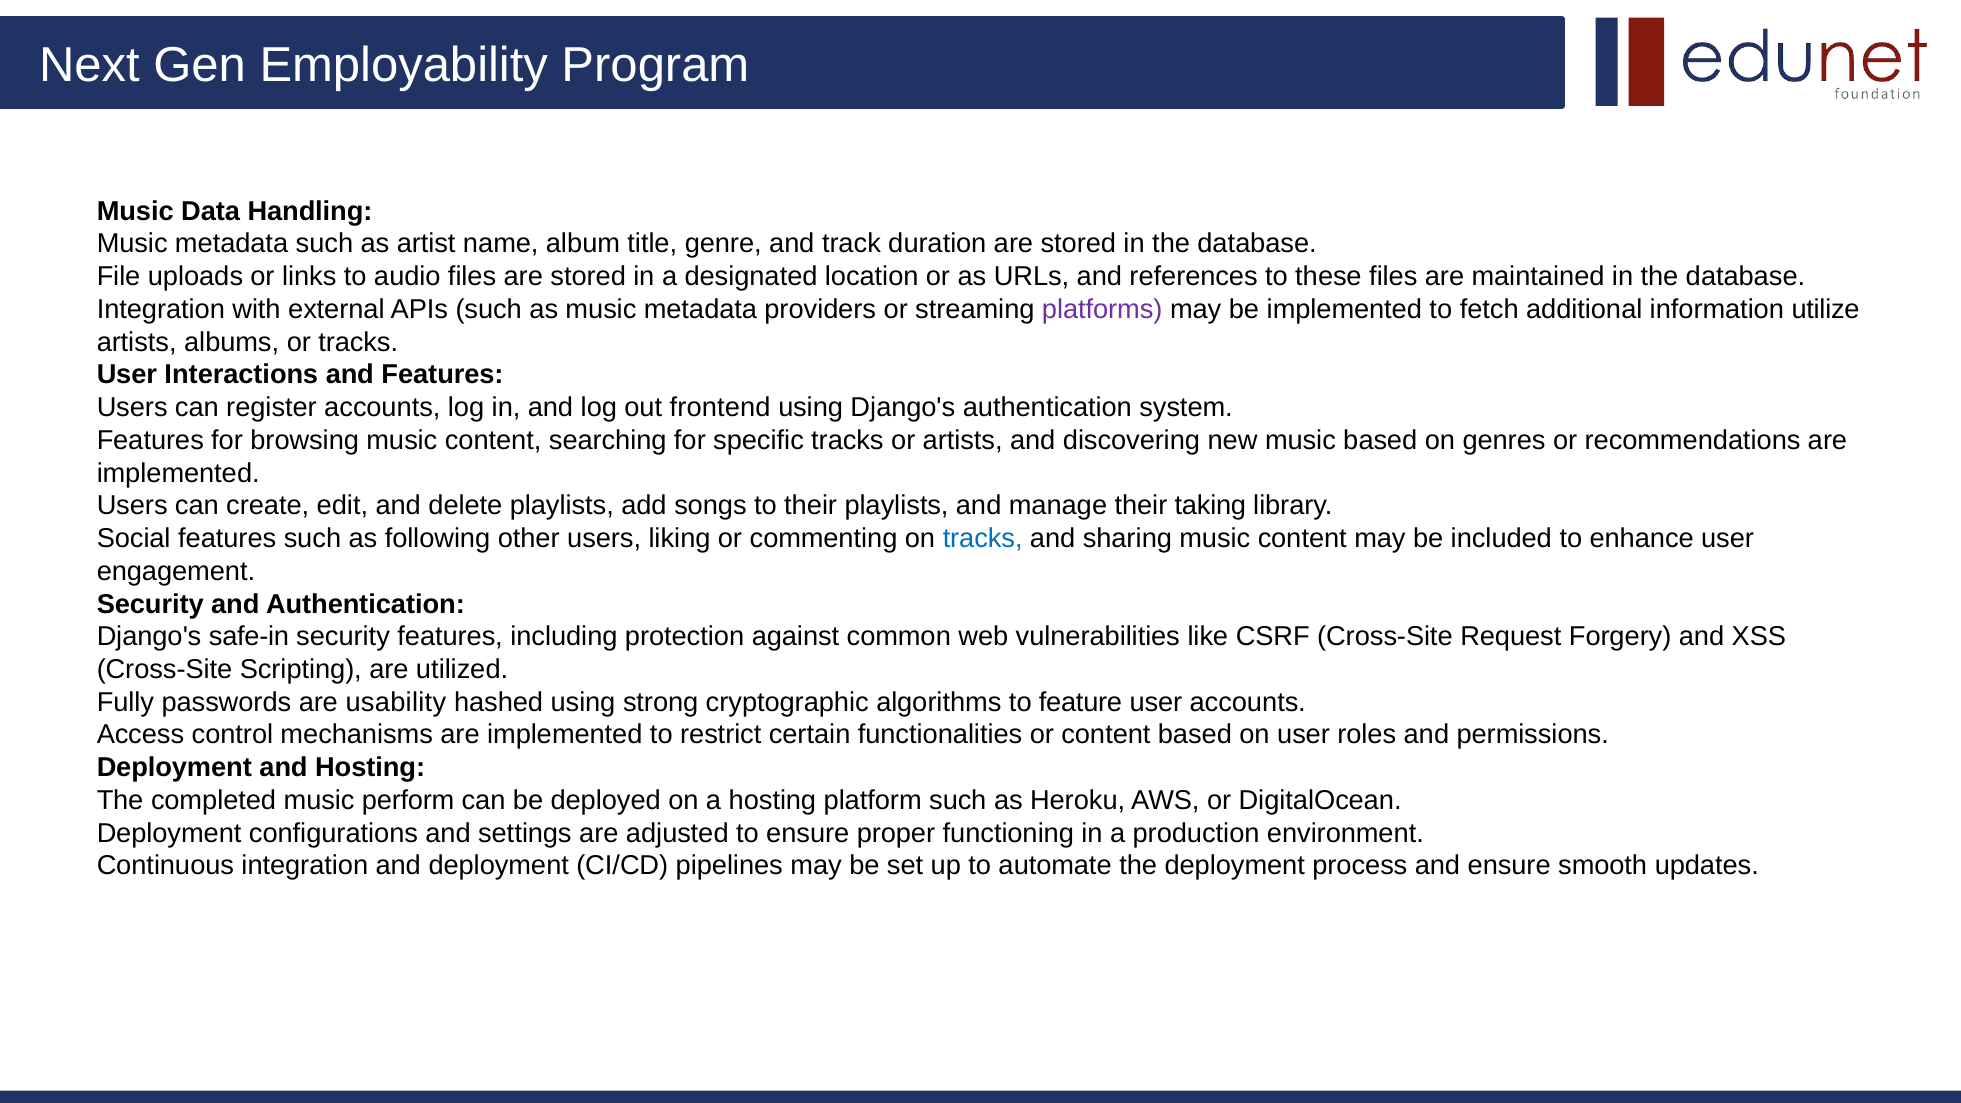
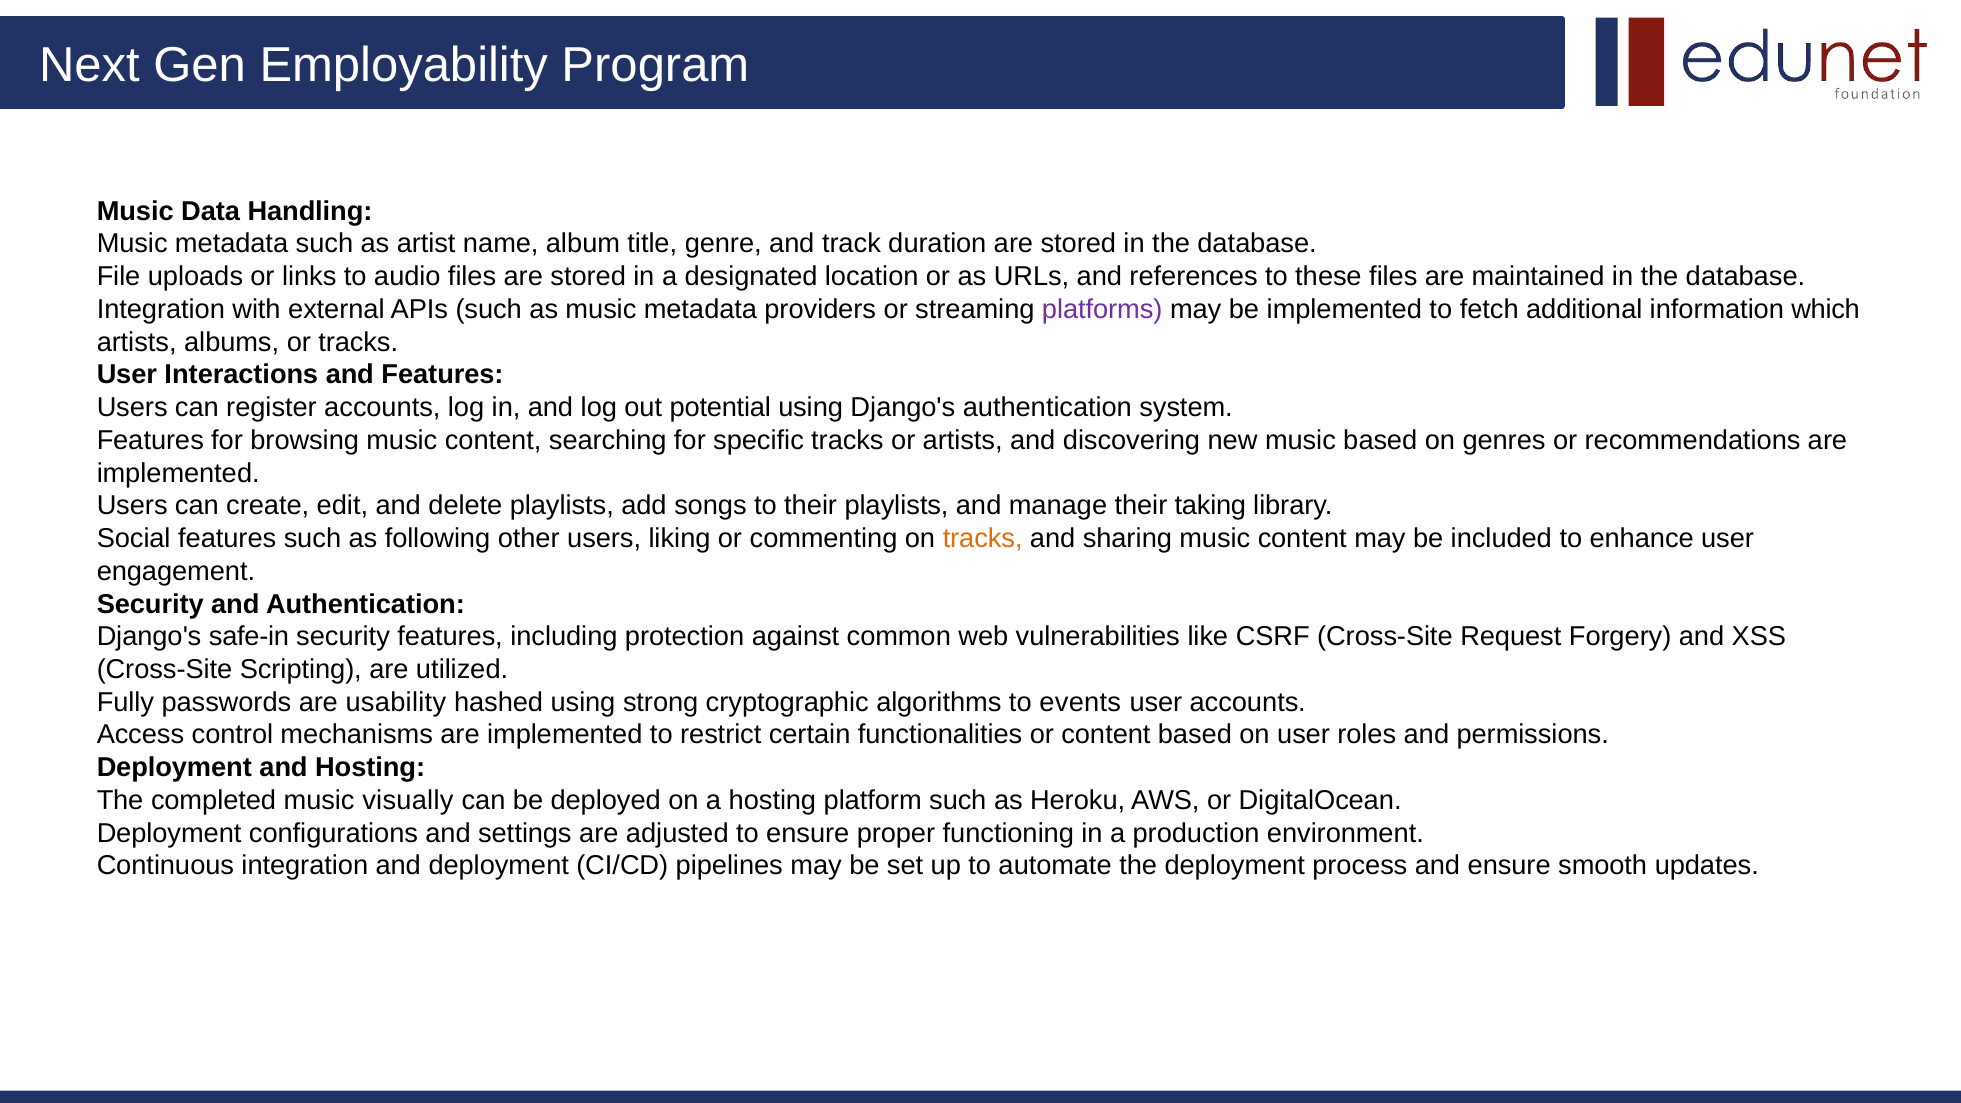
utilize: utilize -> which
frontend: frontend -> potential
tracks at (983, 539) colour: blue -> orange
feature: feature -> events
perform: perform -> visually
